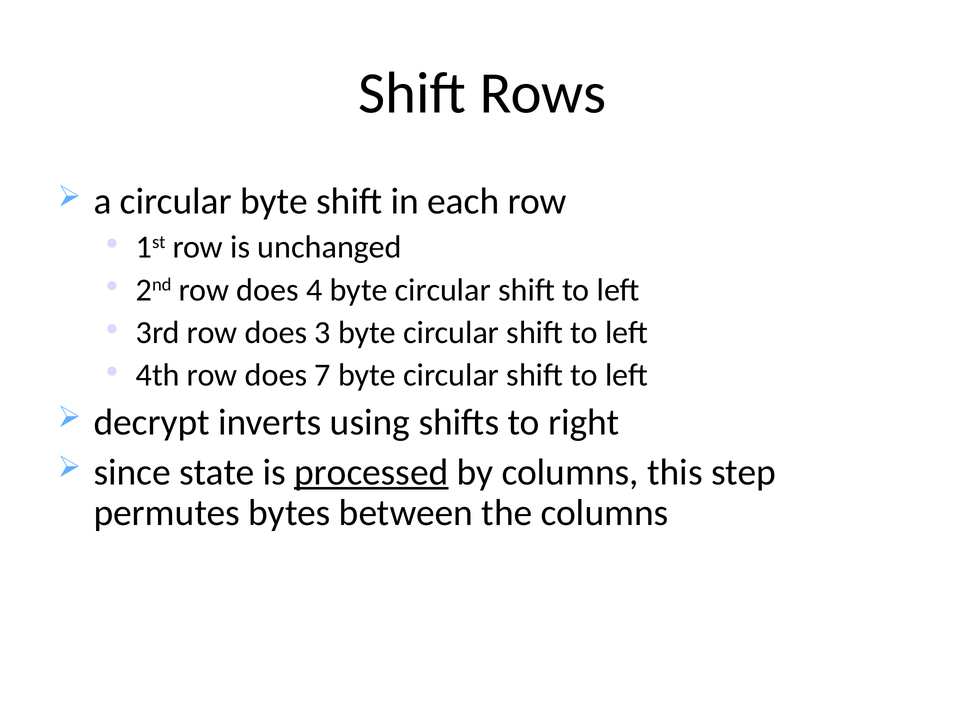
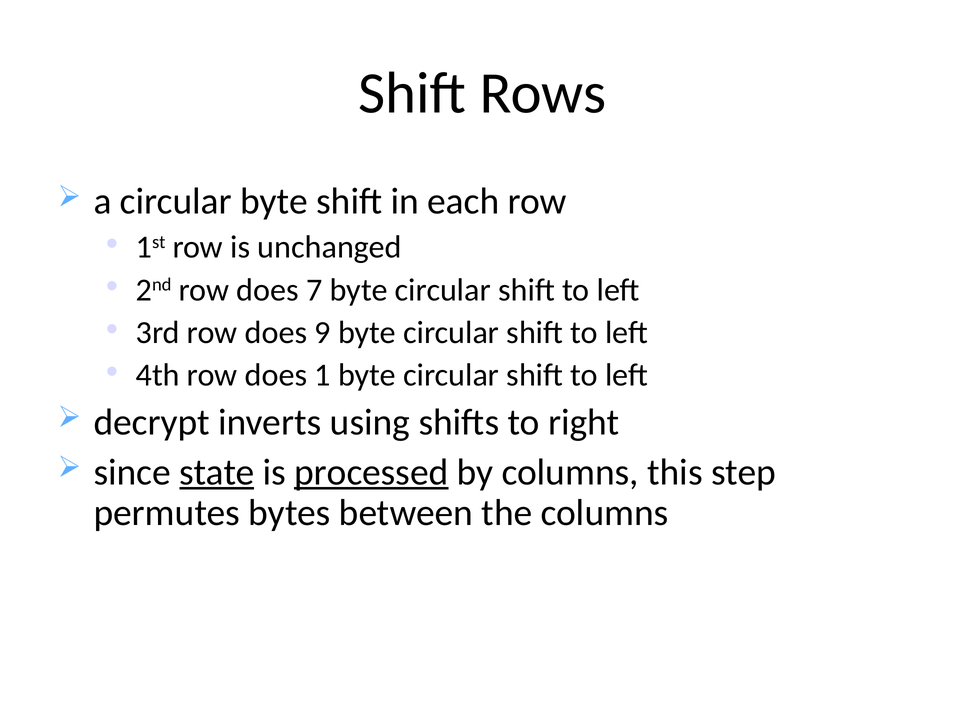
4: 4 -> 7
3: 3 -> 9
7: 7 -> 1
state underline: none -> present
